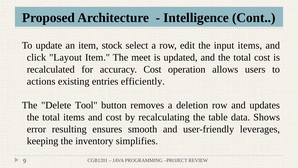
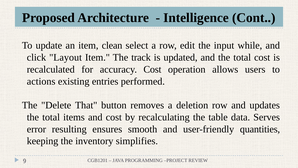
stock: stock -> clean
input items: items -> while
meet: meet -> track
efficiently: efficiently -> performed
Tool: Tool -> That
Shows: Shows -> Serves
leverages: leverages -> quantities
